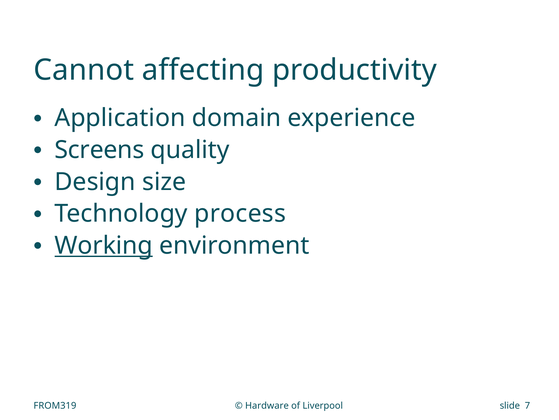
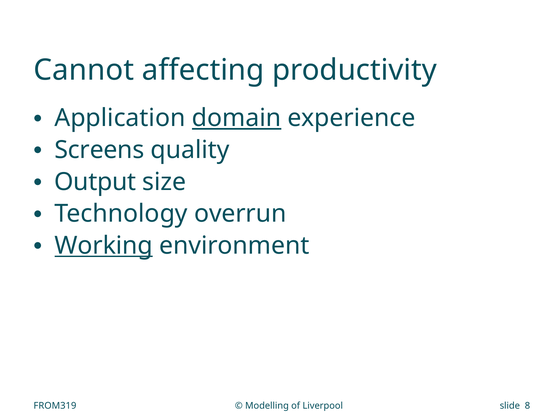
domain underline: none -> present
Design: Design -> Output
process: process -> overrun
Hardware: Hardware -> Modelling
7: 7 -> 8
